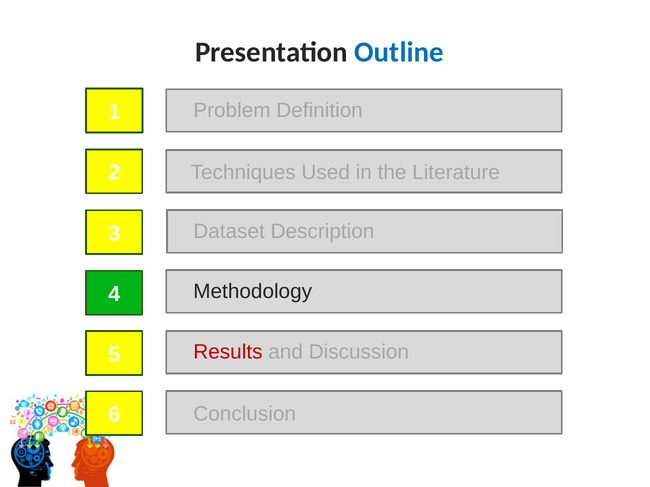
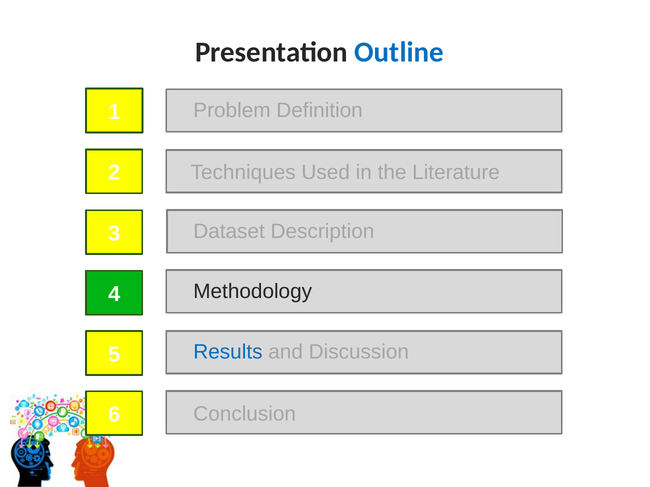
Results colour: red -> blue
